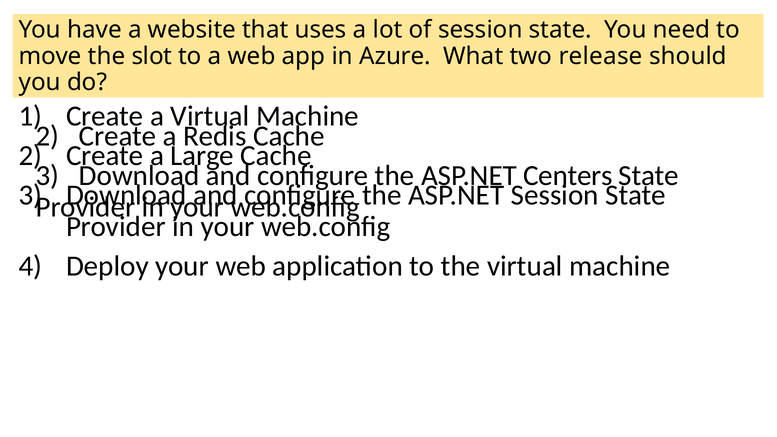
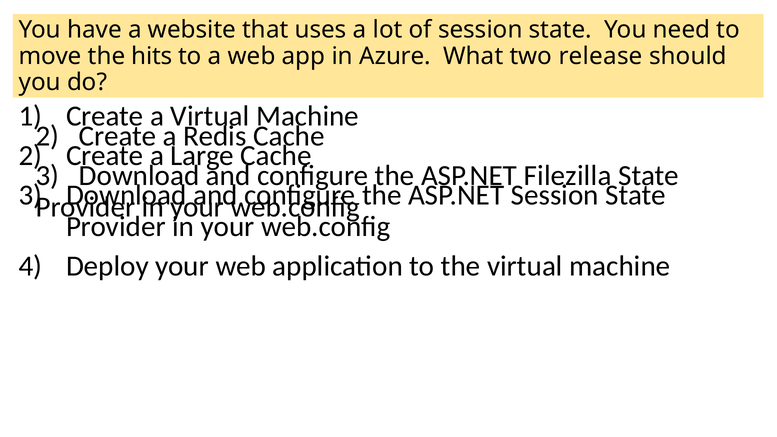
slot: slot -> hits
Centers: Centers -> Filezilla
